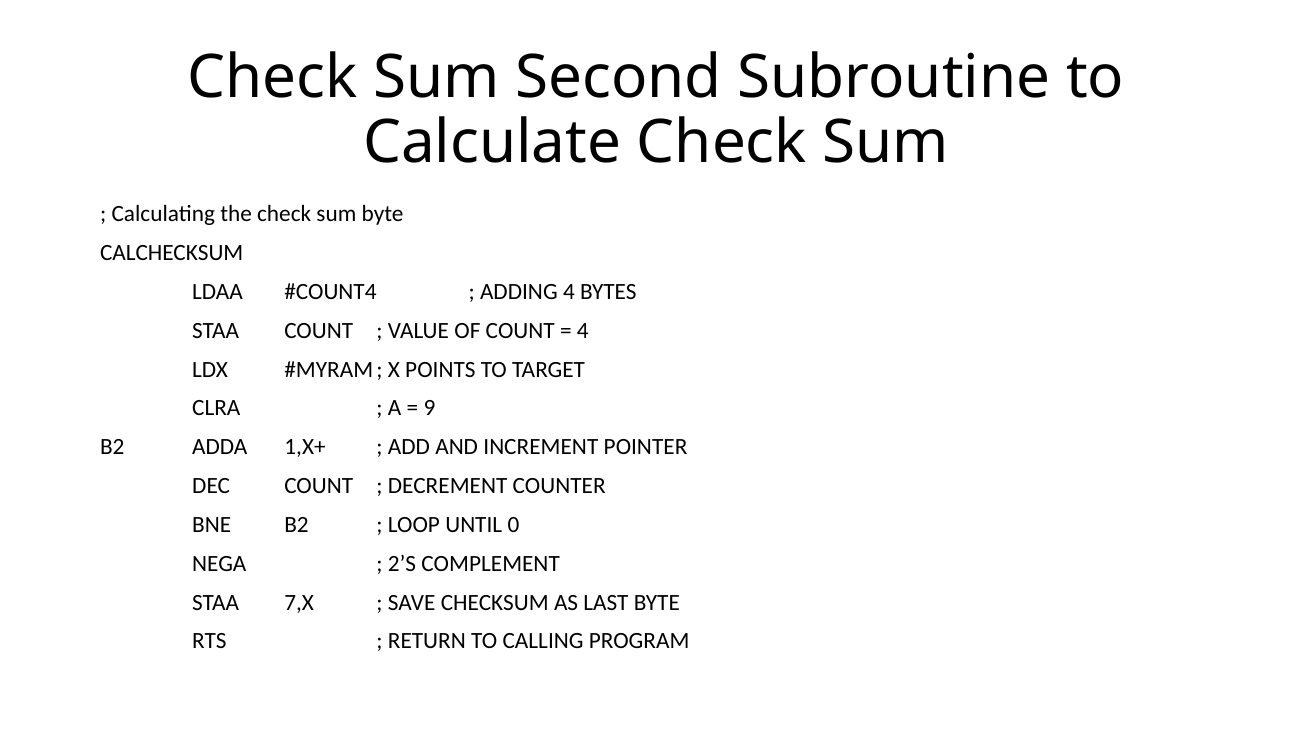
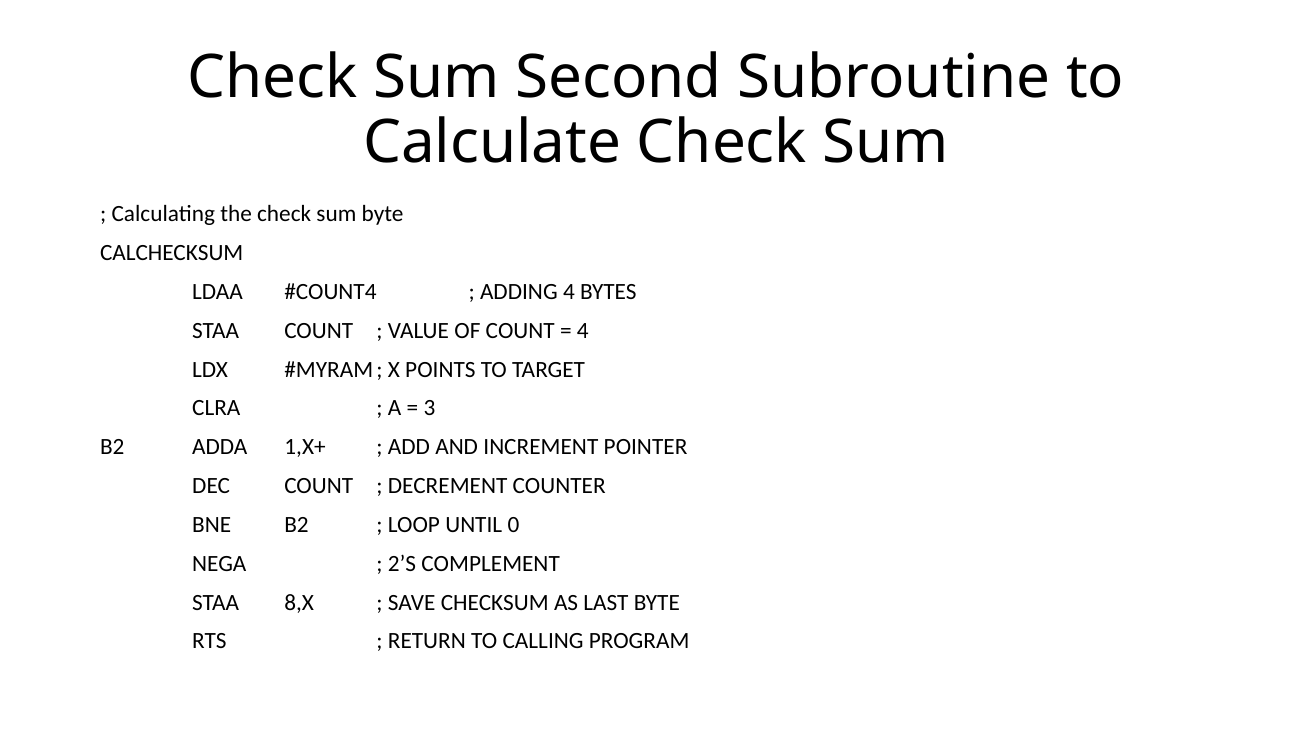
9: 9 -> 3
7,X: 7,X -> 8,X
